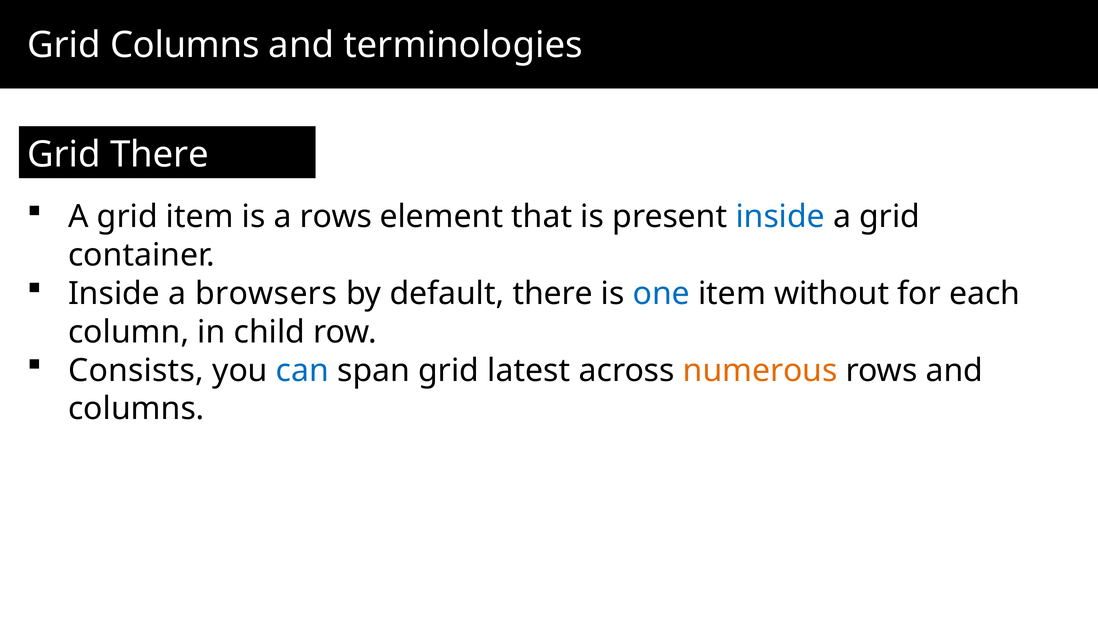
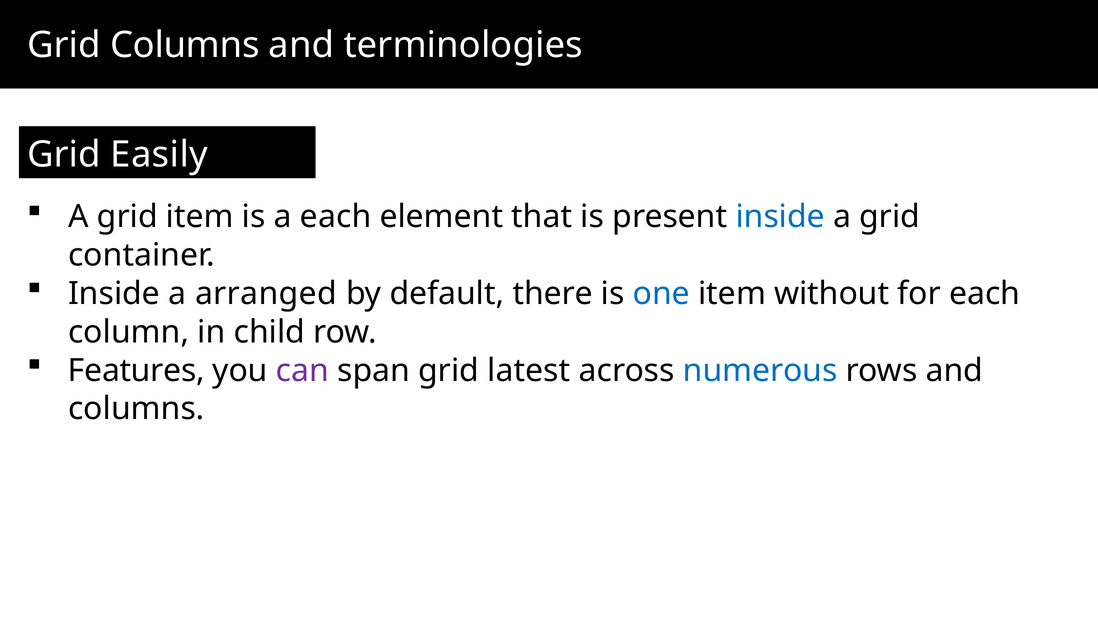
Grid There: There -> Easily
a rows: rows -> each
browsers: browsers -> arranged
Consists: Consists -> Features
can colour: blue -> purple
numerous colour: orange -> blue
